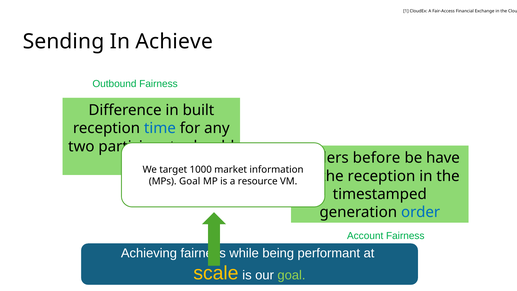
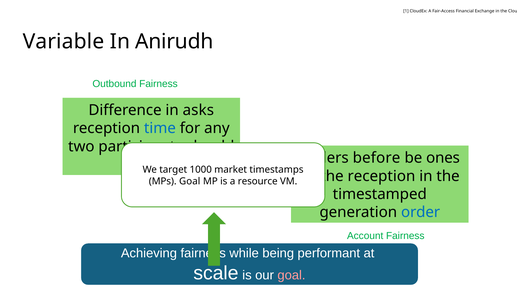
Sending: Sending -> Variable
Achieve: Achieve -> Anirudh
built: built -> asks
have: have -> ones
information: information -> timestamps
scale colour: yellow -> white
goal at (291, 275) colour: light green -> pink
